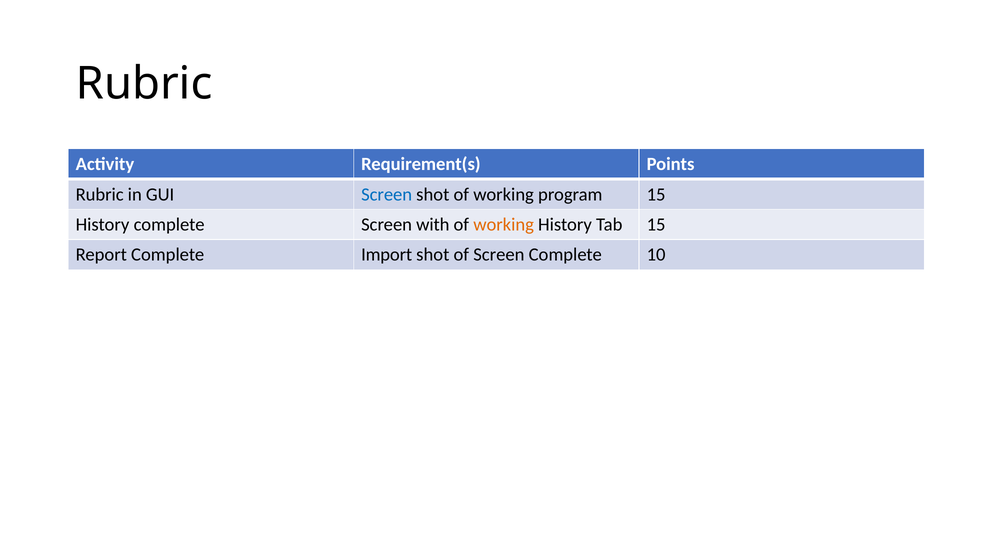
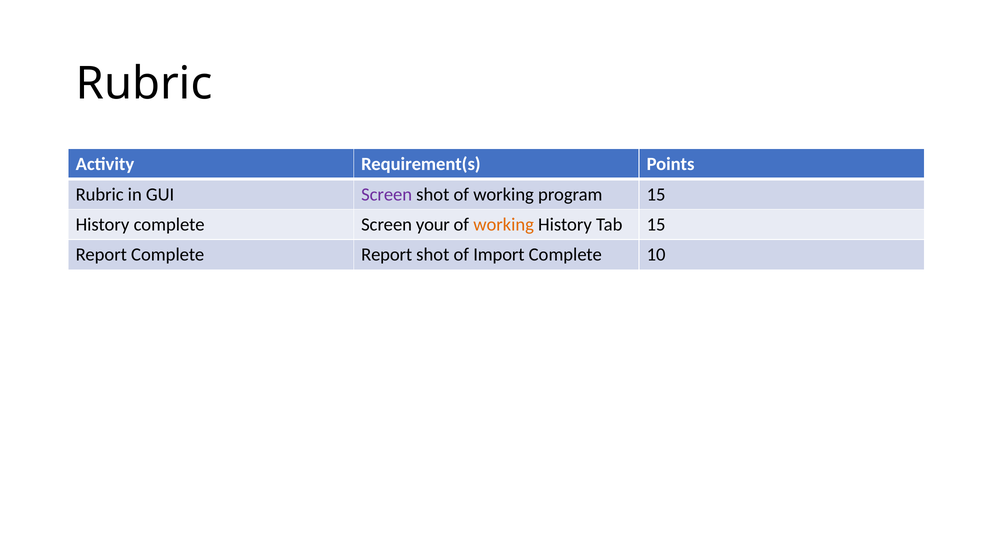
Screen at (387, 194) colour: blue -> purple
with: with -> your
Complete Import: Import -> Report
of Screen: Screen -> Import
